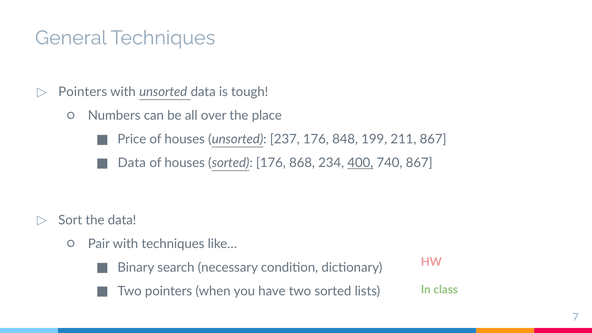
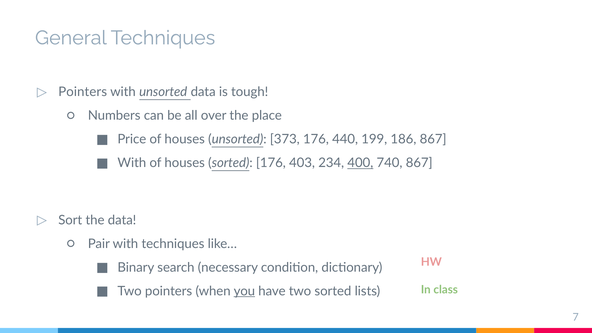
237: 237 -> 373
848: 848 -> 440
211: 211 -> 186
Data at (132, 163): Data -> With
868: 868 -> 403
you underline: none -> present
